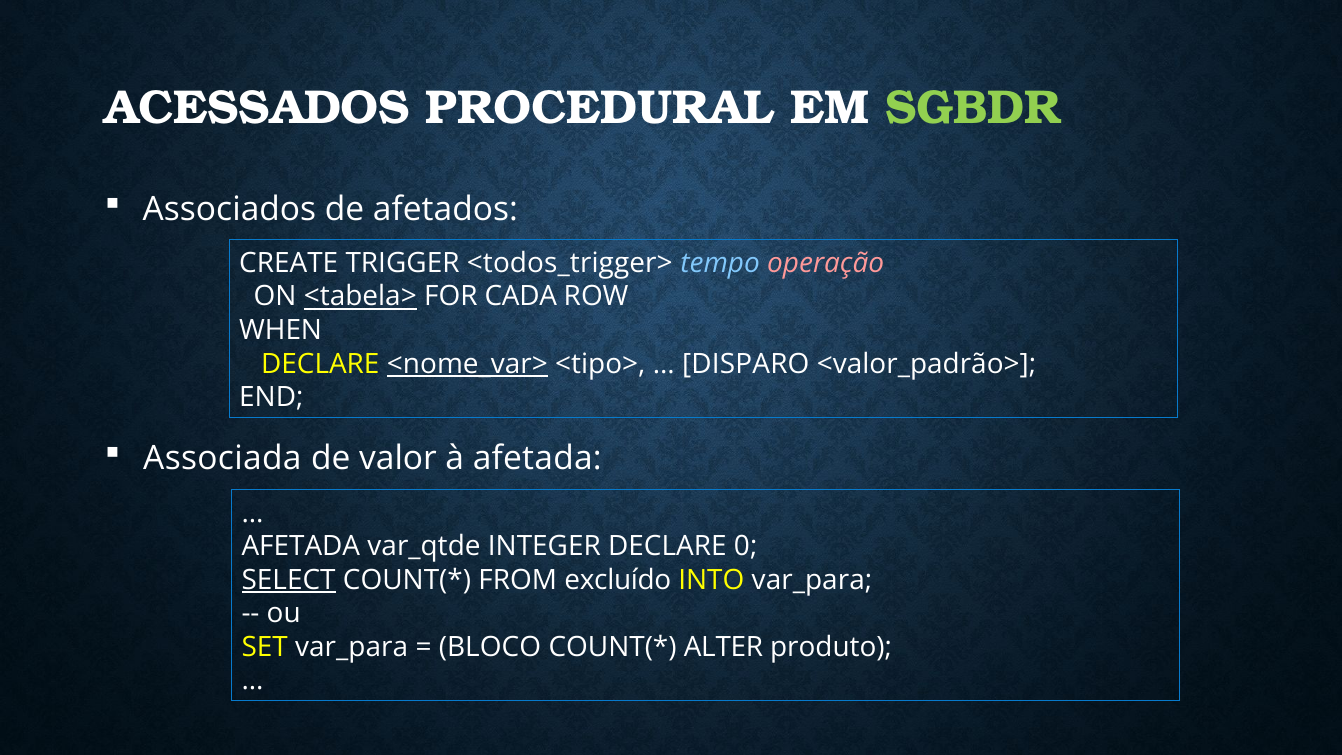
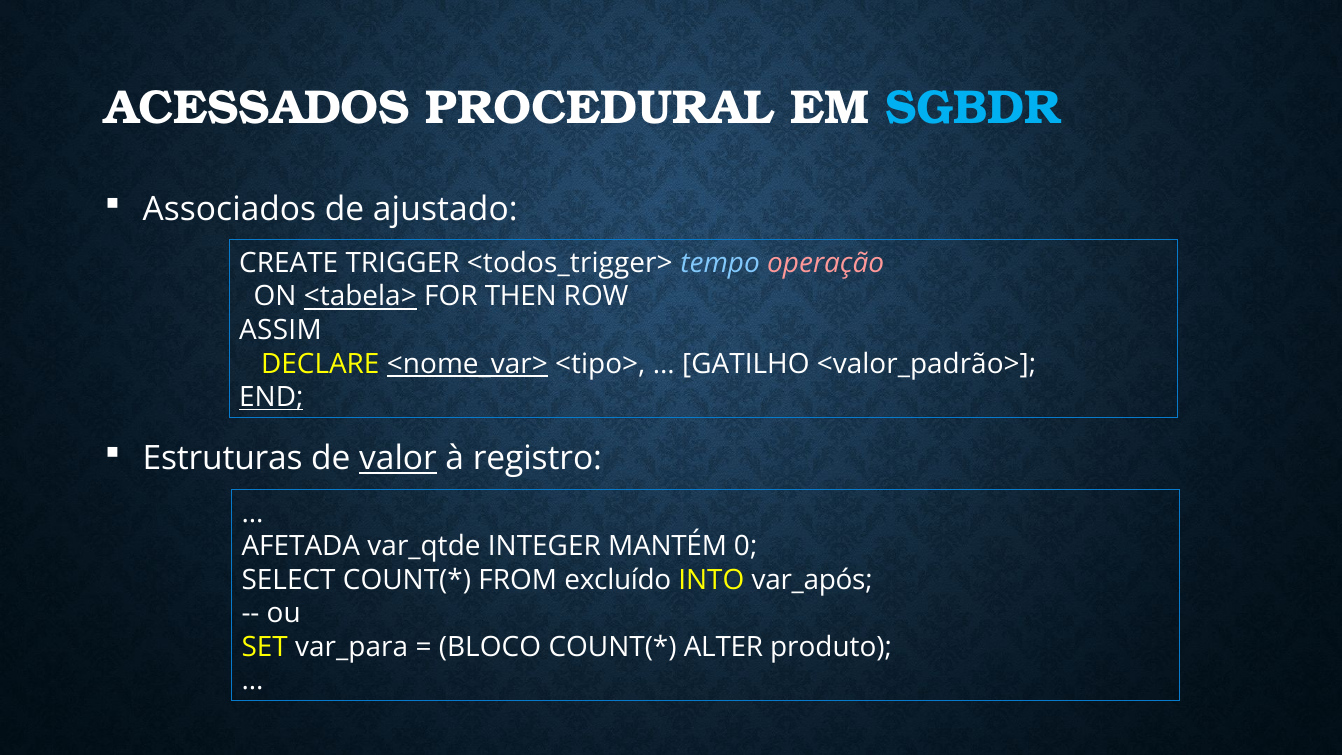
SGBDR colour: light green -> light blue
afetados: afetados -> ajustado
CADA: CADA -> THEN
WHEN: WHEN -> ASSIM
DISPARO: DISPARO -> GATILHO
END underline: none -> present
Associada: Associada -> Estruturas
valor underline: none -> present
à afetada: afetada -> registro
INTEGER DECLARE: DECLARE -> MANTÉM
SELECT underline: present -> none
INTO var_para: var_para -> var_após
